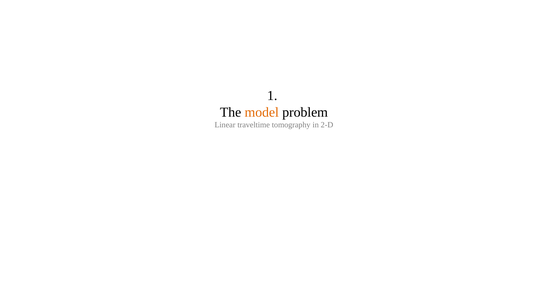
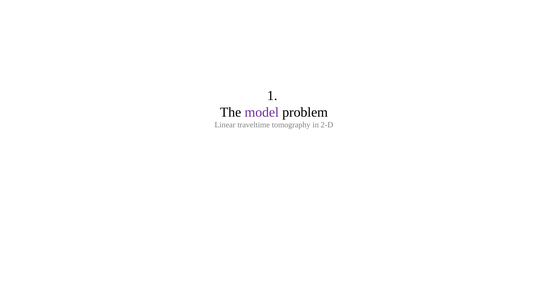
model colour: orange -> purple
